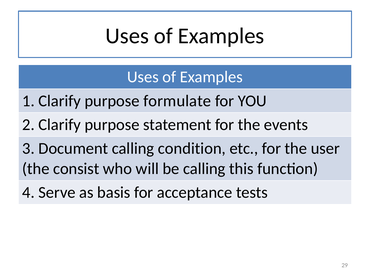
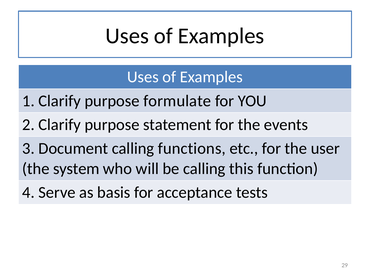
condition: condition -> functions
consist: consist -> system
